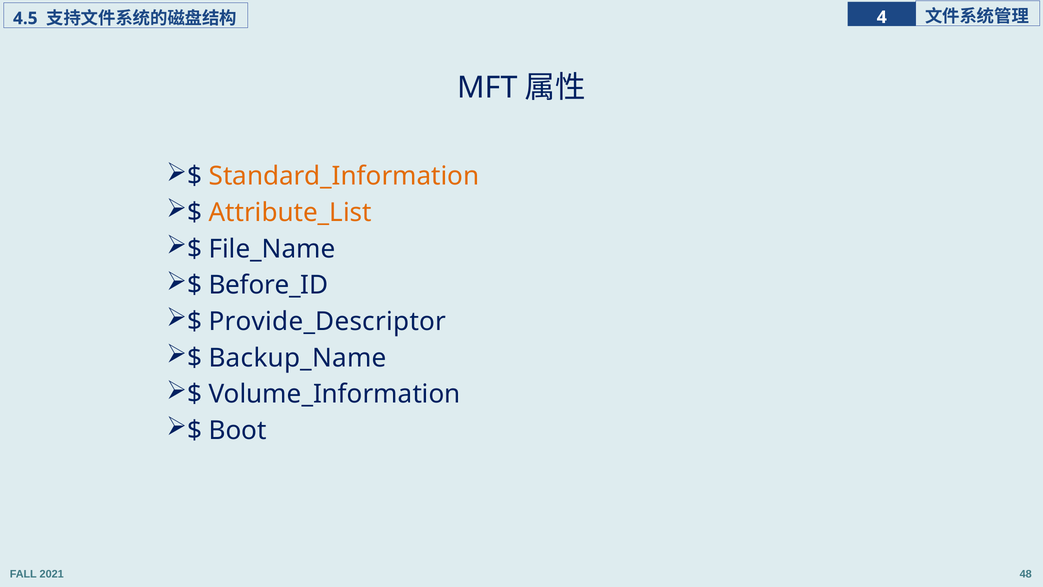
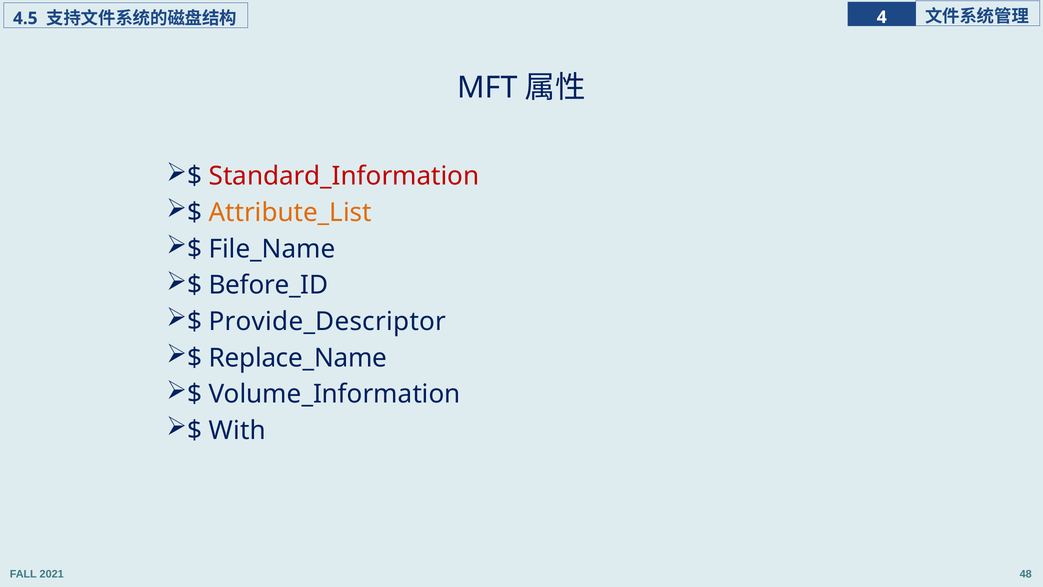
Standard_Information colour: orange -> red
Backup_Name: Backup_Name -> Replace_Name
Boot: Boot -> With
